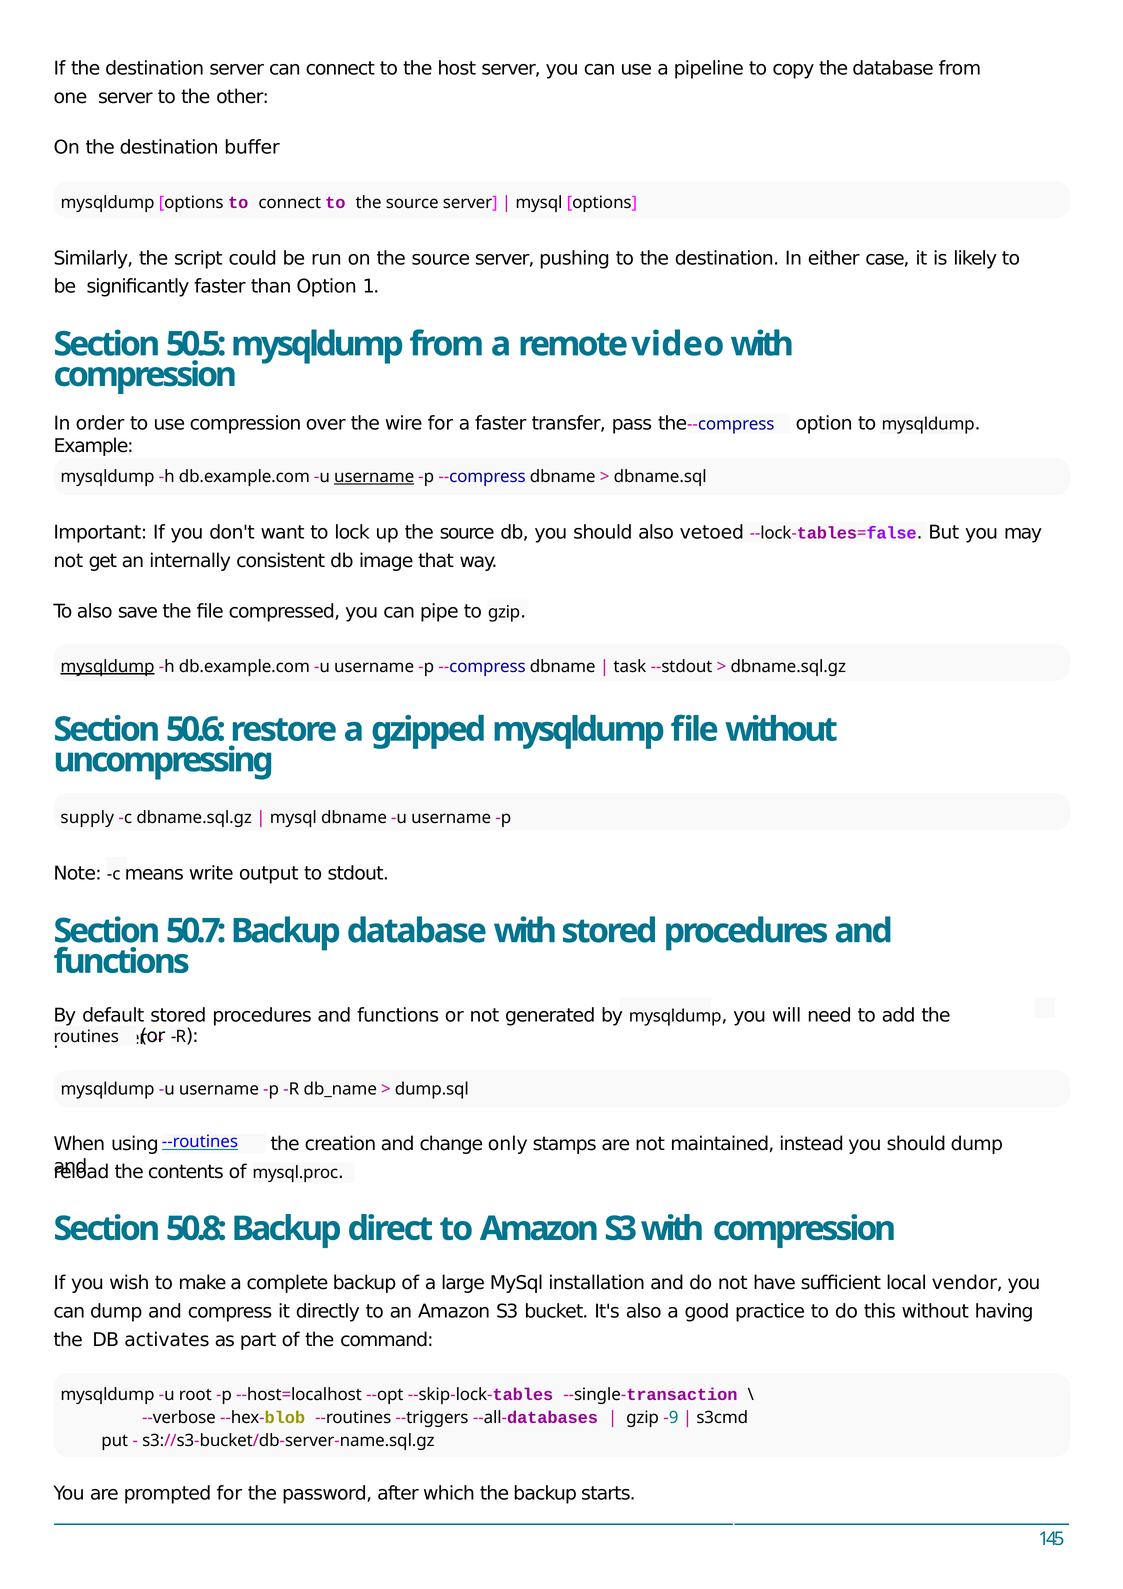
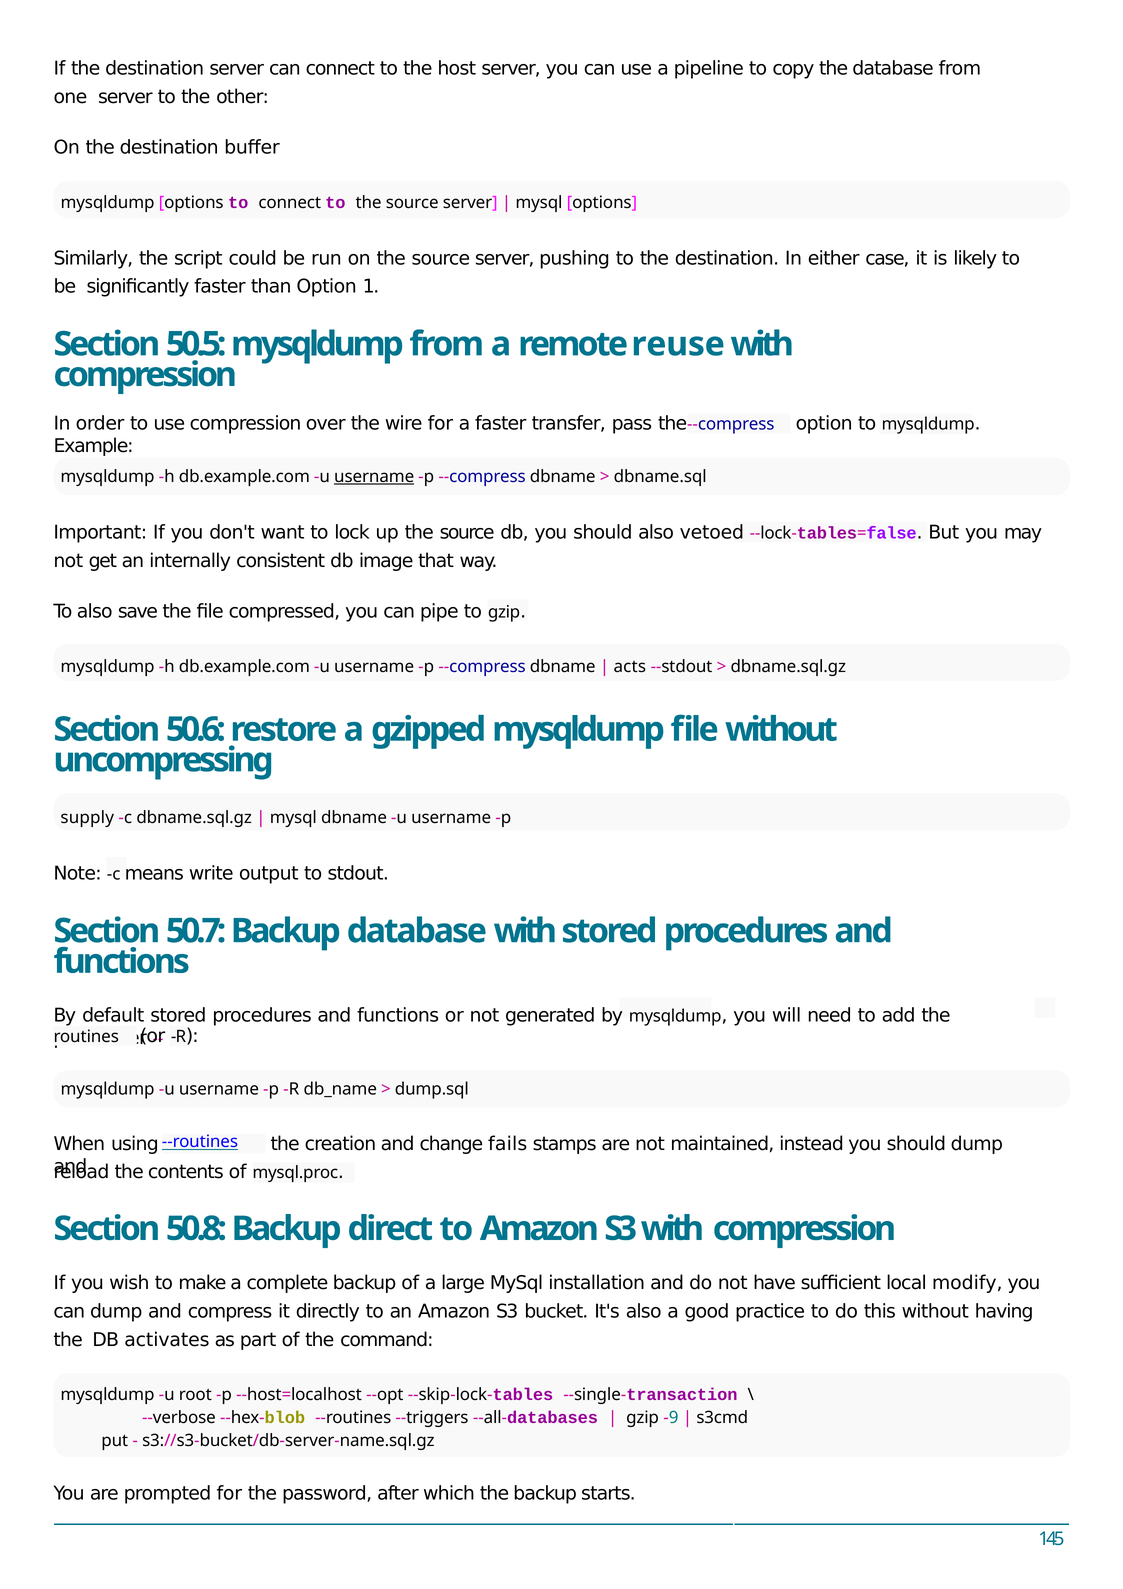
video: video -> reuse
mysqldump at (108, 667) underline: present -> none
task: task -> acts
only: only -> fails
vendor: vendor -> modify
